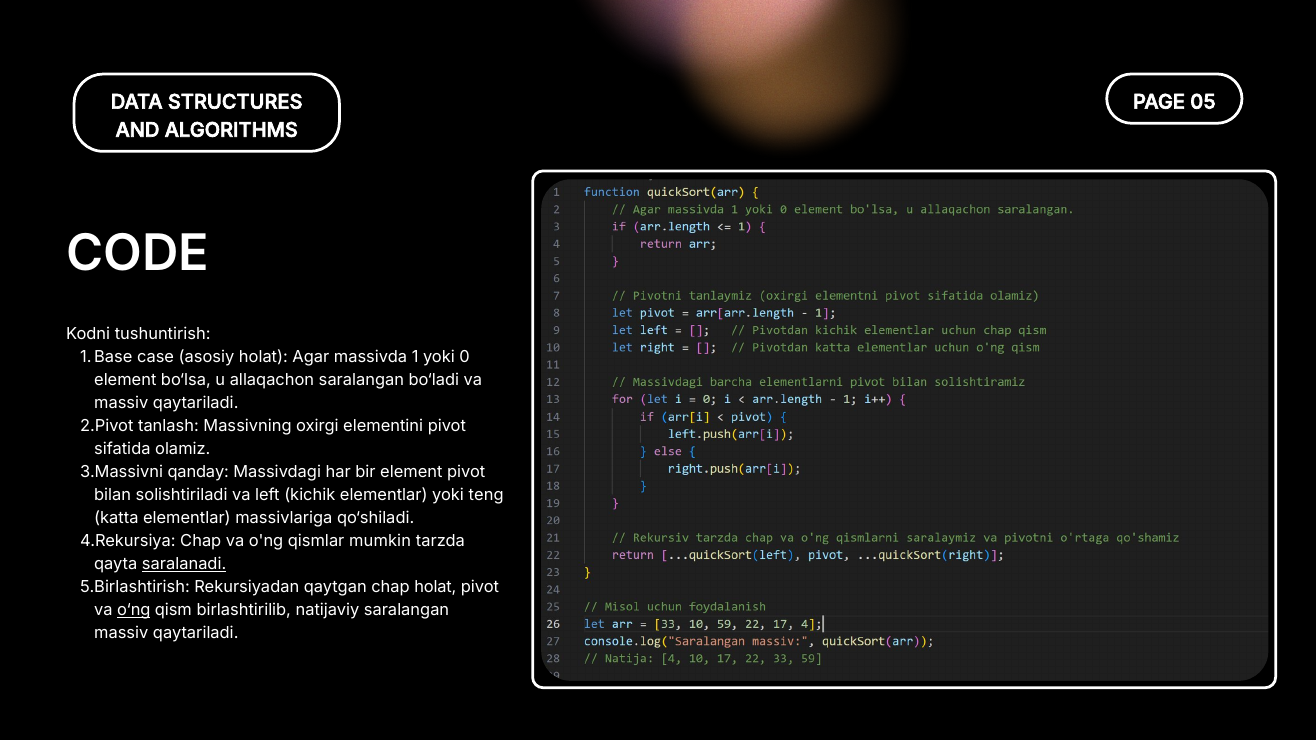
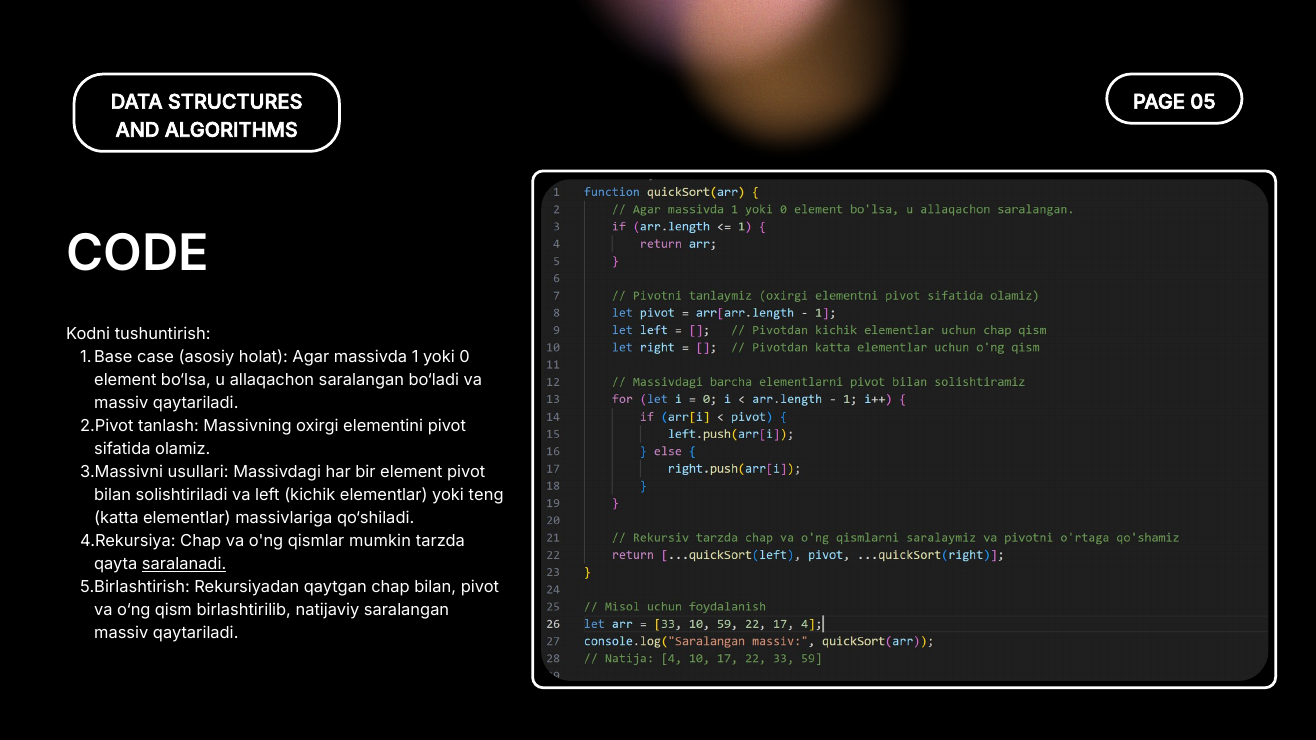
qanday: qanday -> usullari
chap holat: holat -> bilan
o‘ng underline: present -> none
